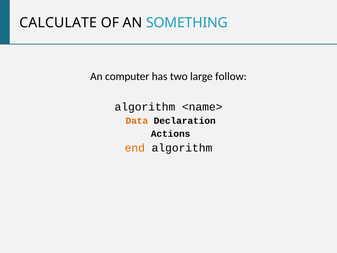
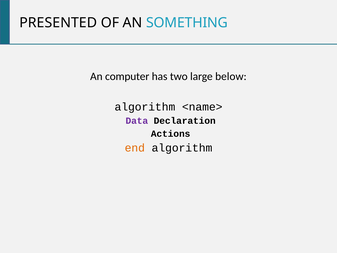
CALCULATE: CALCULATE -> PRESENTED
follow: follow -> below
Data colour: orange -> purple
